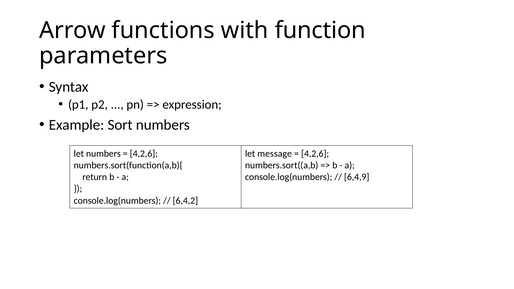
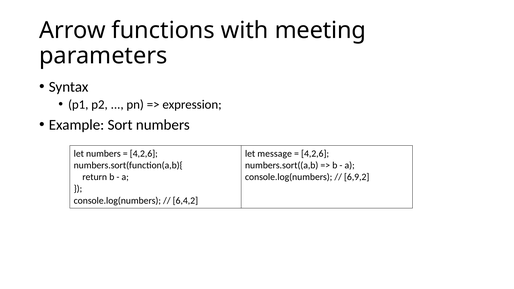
function: function -> meeting
6,4,9: 6,4,9 -> 6,9,2
